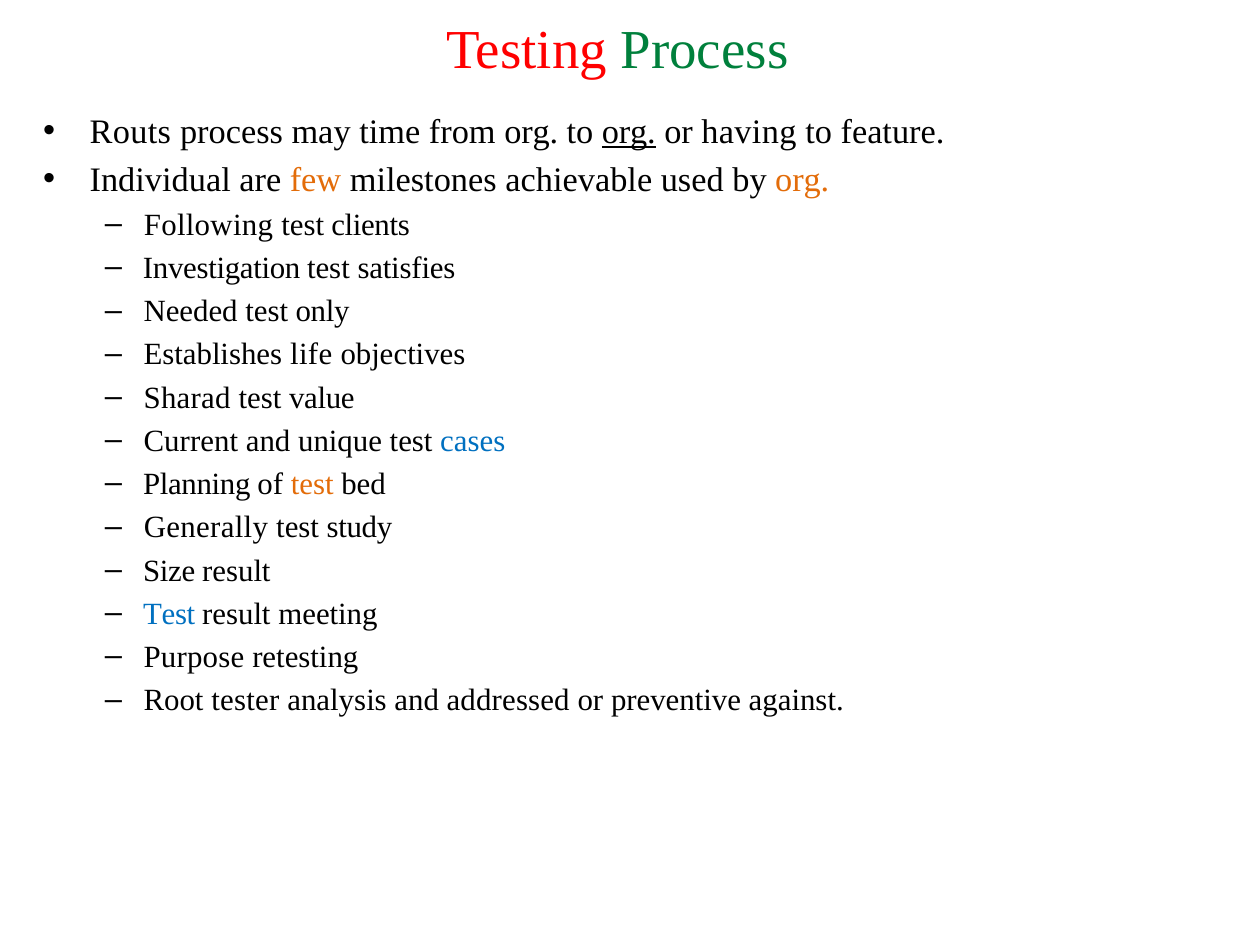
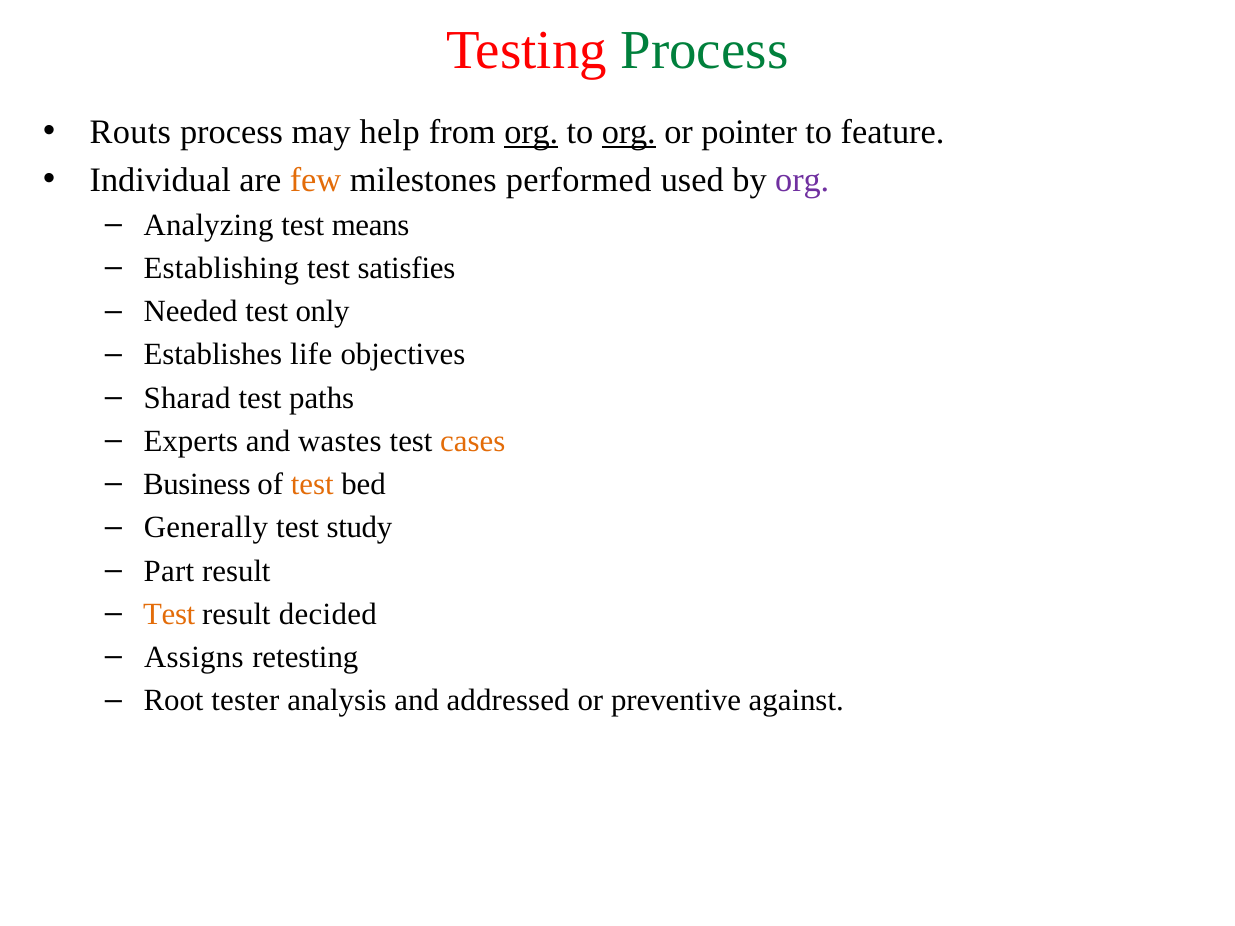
time: time -> help
org at (531, 132) underline: none -> present
having: having -> pointer
achievable: achievable -> performed
org at (802, 180) colour: orange -> purple
Following: Following -> Analyzing
clients: clients -> means
Investigation: Investigation -> Establishing
value: value -> paths
Current: Current -> Experts
unique: unique -> wastes
cases colour: blue -> orange
Planning: Planning -> Business
Size: Size -> Part
Test at (169, 614) colour: blue -> orange
meeting: meeting -> decided
Purpose: Purpose -> Assigns
